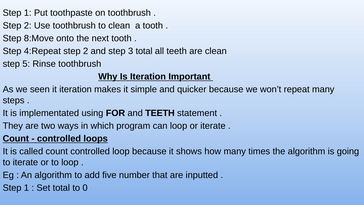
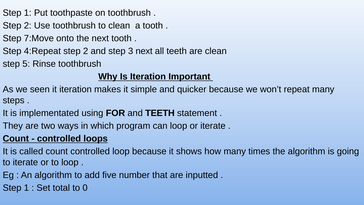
8:Move: 8:Move -> 7:Move
3 total: total -> next
